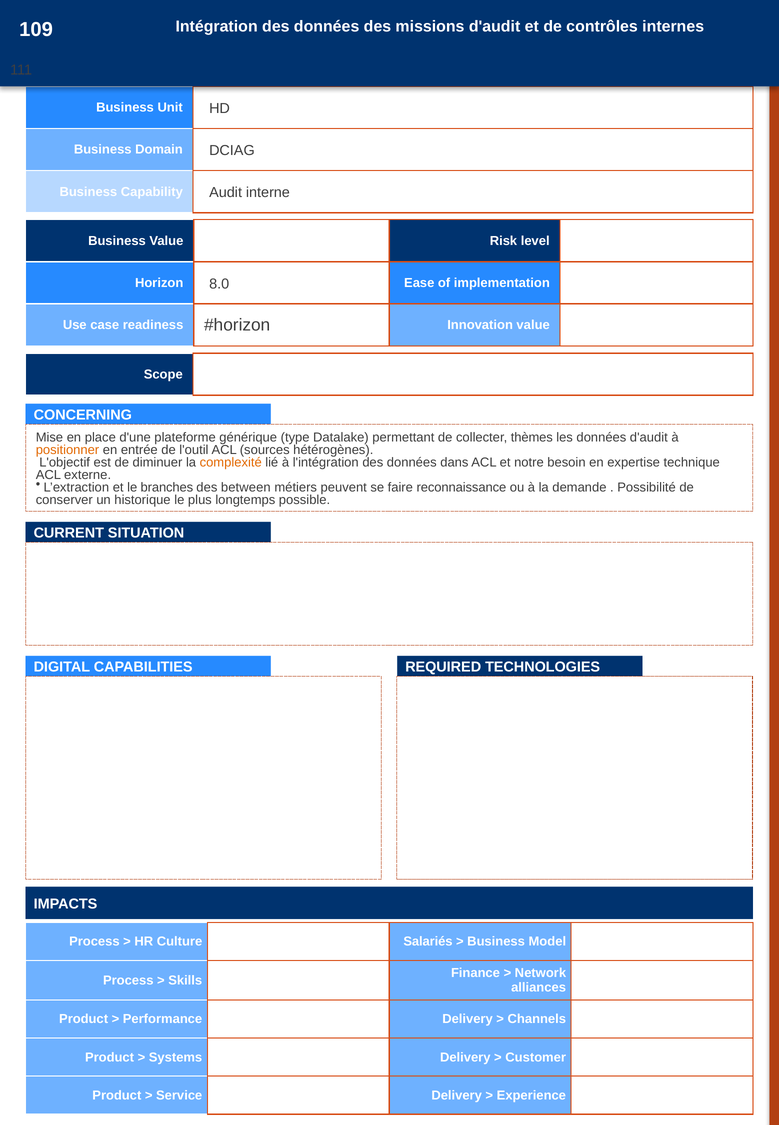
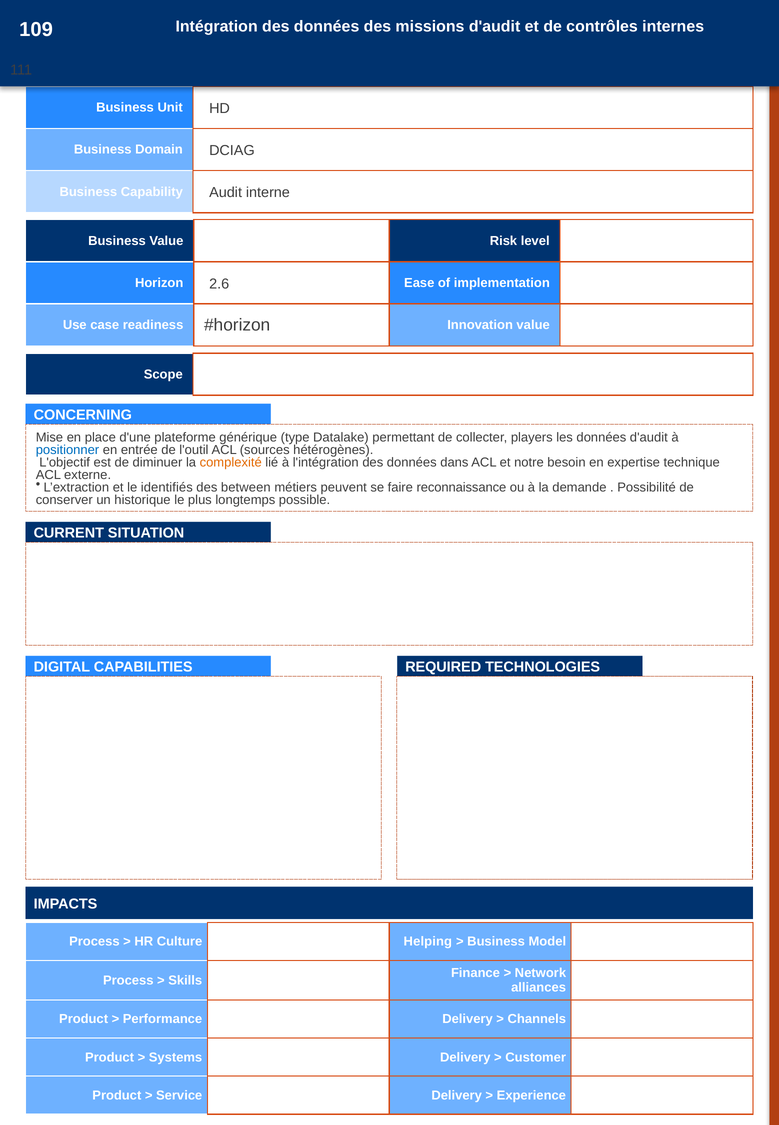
8.0: 8.0 -> 2.6
thèmes: thèmes -> players
positionner colour: orange -> blue
branches: branches -> identifiés
Salariés: Salariés -> Helping
